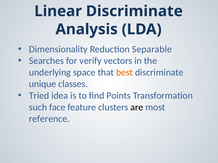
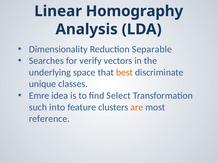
Linear Discriminate: Discriminate -> Homography
Tried: Tried -> Emre
Points: Points -> Select
face: face -> into
are colour: black -> orange
